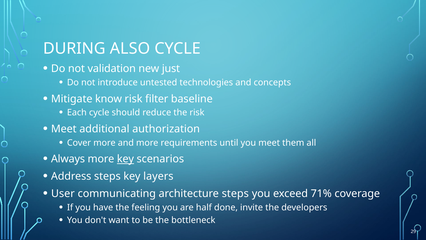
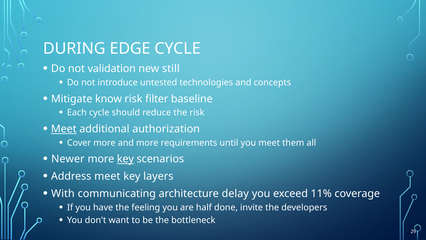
ALSO: ALSO -> EDGE
just: just -> still
Meet at (64, 129) underline: none -> present
Always: Always -> Newer
Address steps: steps -> meet
User: User -> With
architecture steps: steps -> delay
71%: 71% -> 11%
